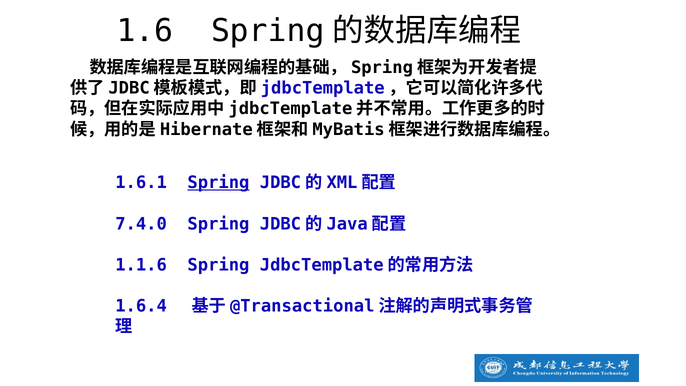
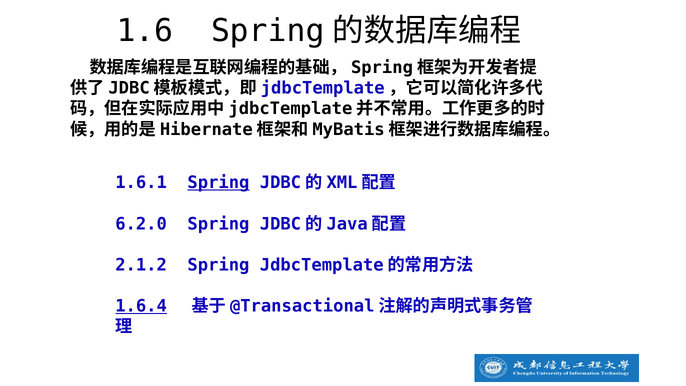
7.4.0: 7.4.0 -> 6.2.0
1.1.6: 1.1.6 -> 2.1.2
1.6.4 underline: none -> present
